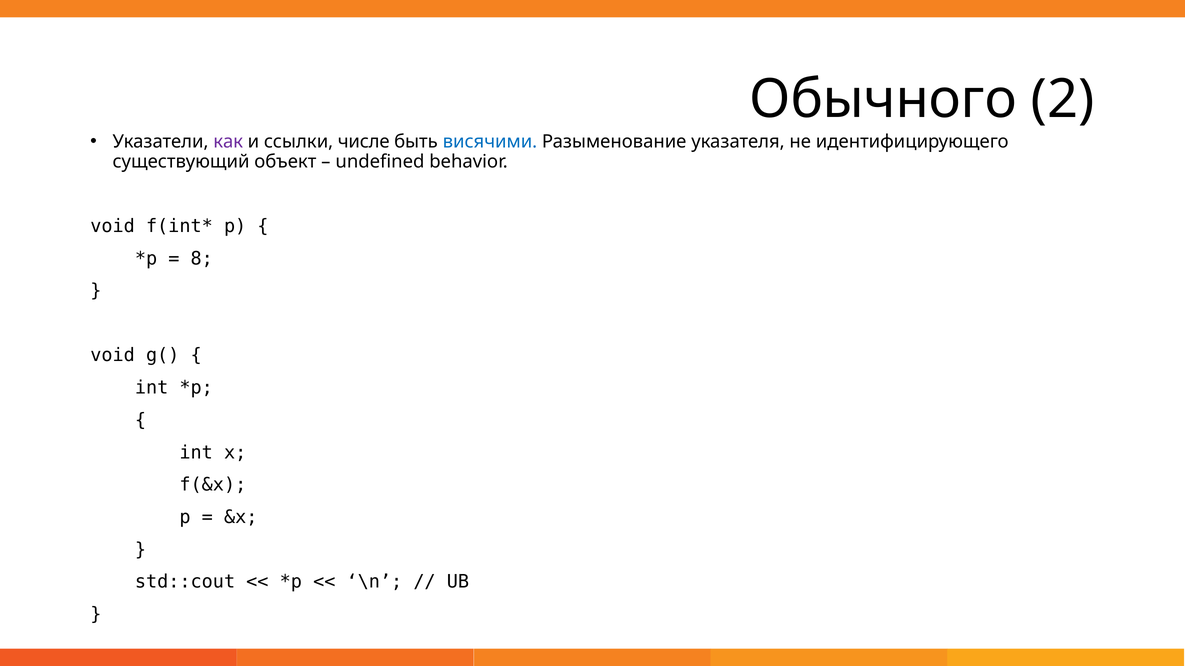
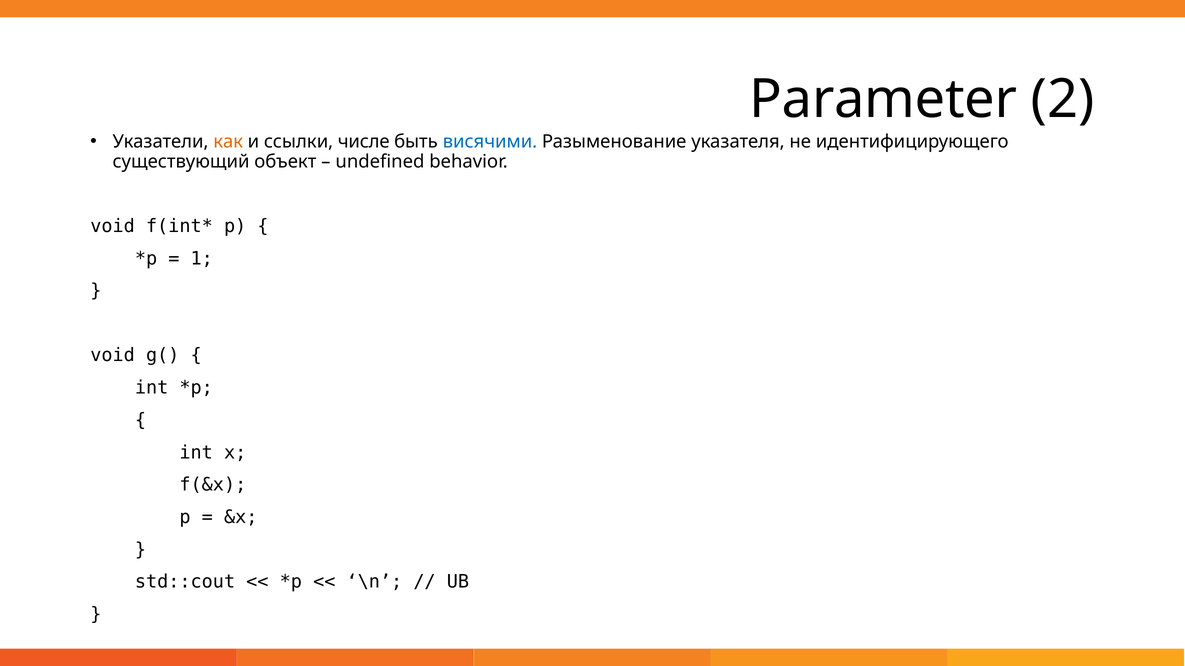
Обычного: Обычного -> Parameter
как colour: purple -> orange
8: 8 -> 1
